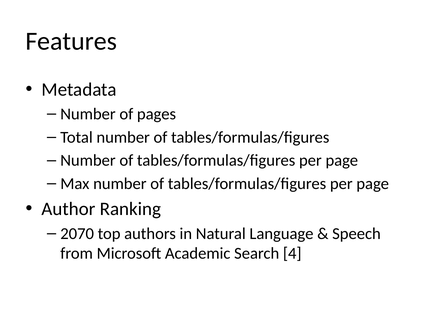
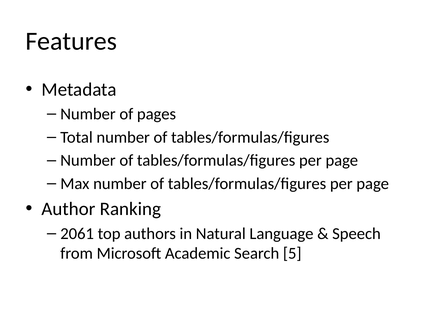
2070: 2070 -> 2061
4: 4 -> 5
